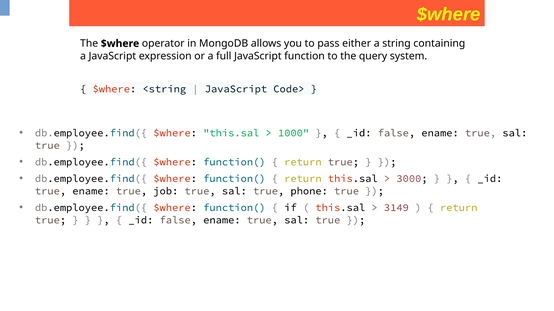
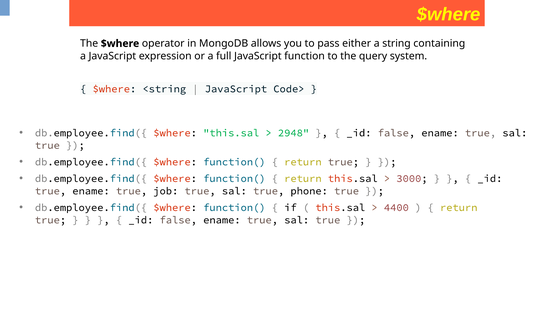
1000: 1000 -> 2948
3149: 3149 -> 4400
